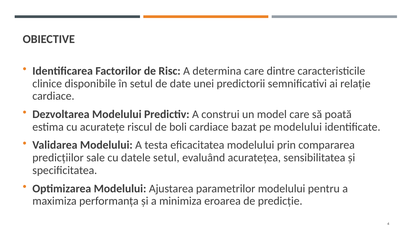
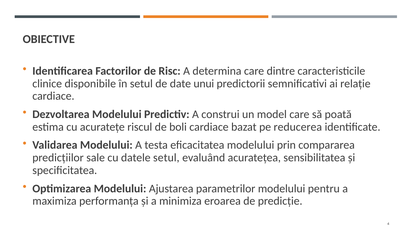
unei: unei -> unui
pe modelului: modelului -> reducerea
